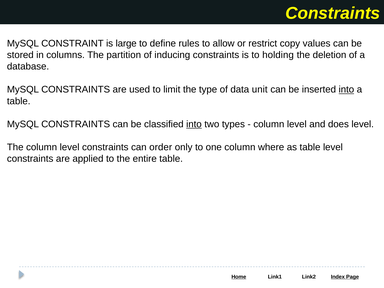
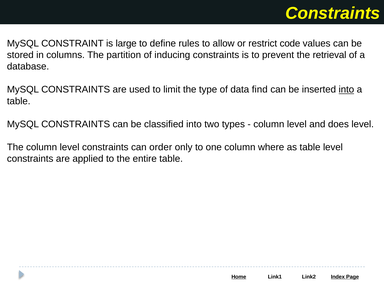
copy: copy -> code
holding: holding -> prevent
deletion: deletion -> retrieval
unit: unit -> find
into at (194, 124) underline: present -> none
